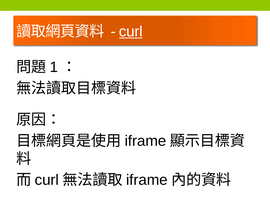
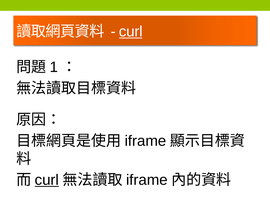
curl at (47, 180) underline: none -> present
